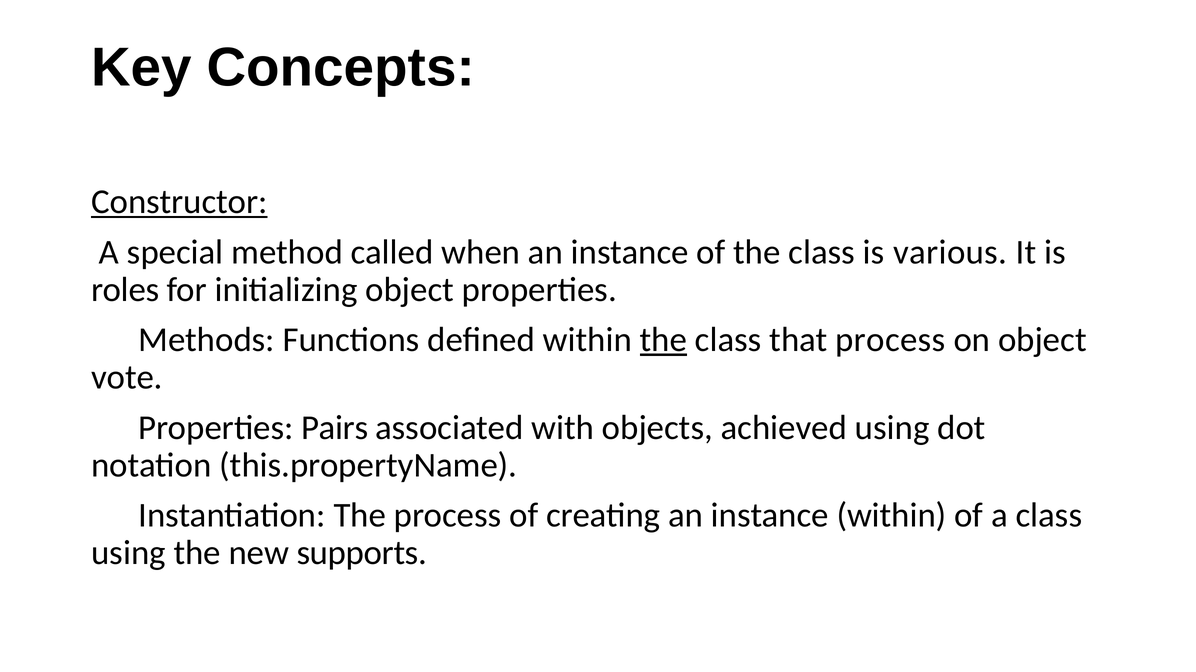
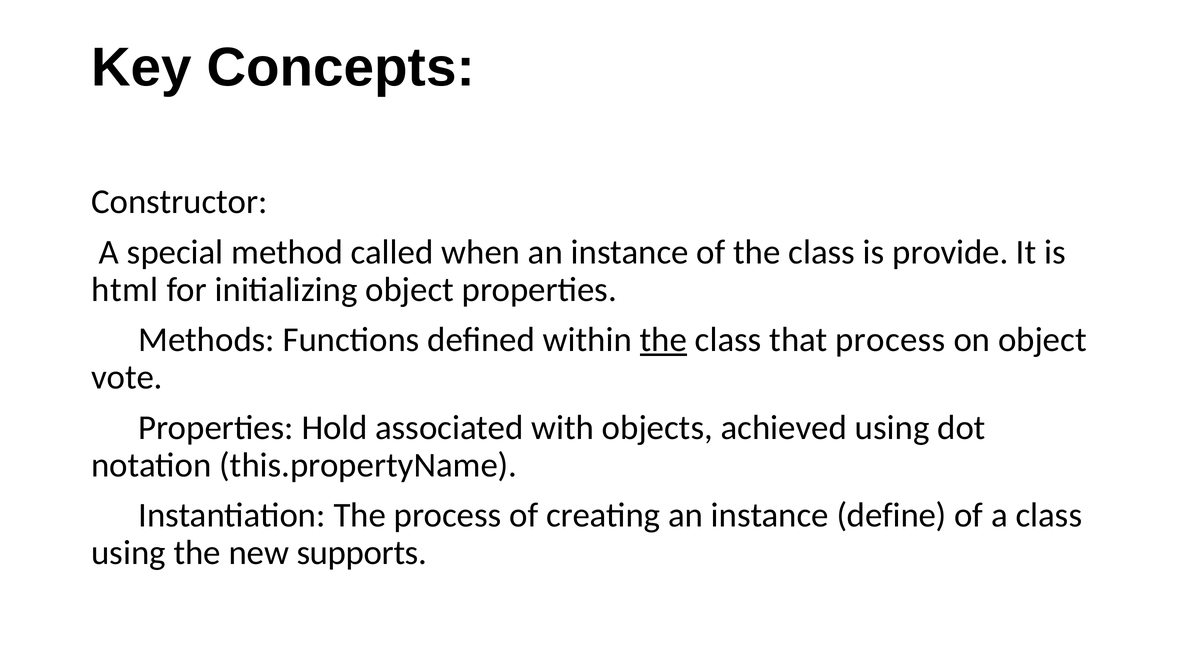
Constructor underline: present -> none
various: various -> provide
roles: roles -> html
Pairs: Pairs -> Hold
instance within: within -> define
